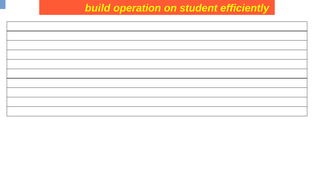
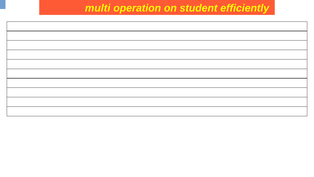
build: build -> multi
